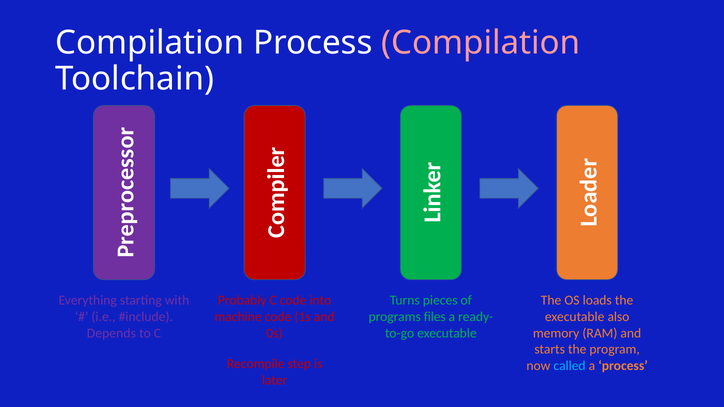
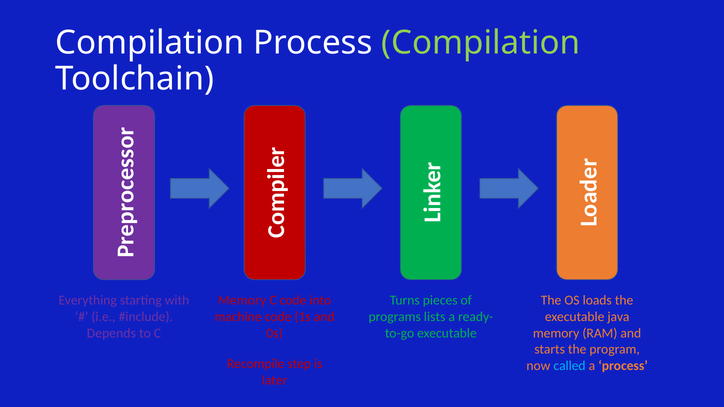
Compilation at (481, 43) colour: pink -> light green
Probably at (242, 301): Probably -> Memory
files: files -> lists
also: also -> java
